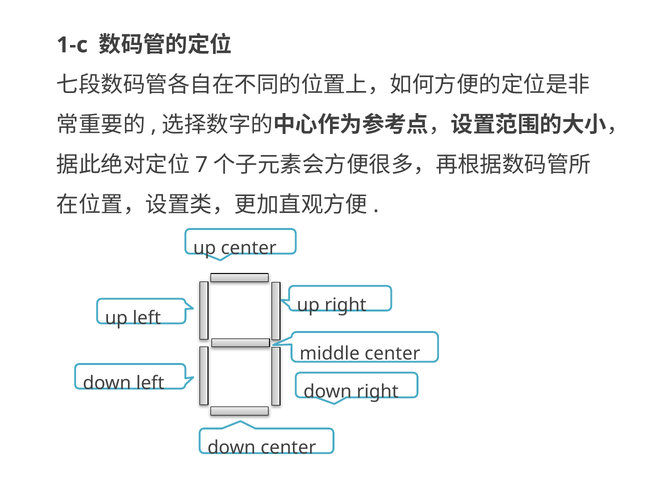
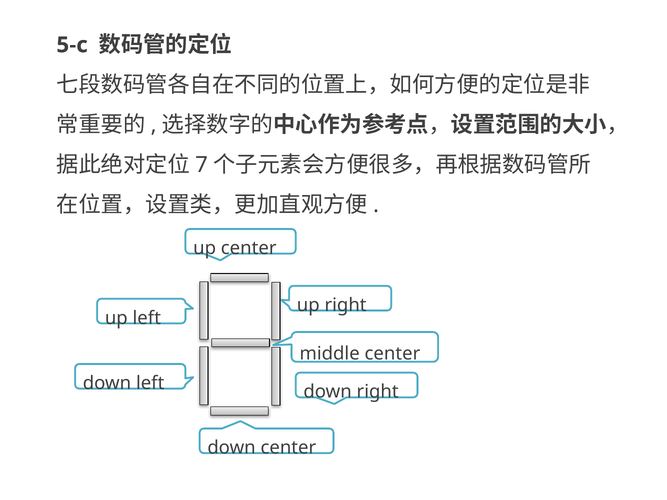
1-c: 1-c -> 5-c
